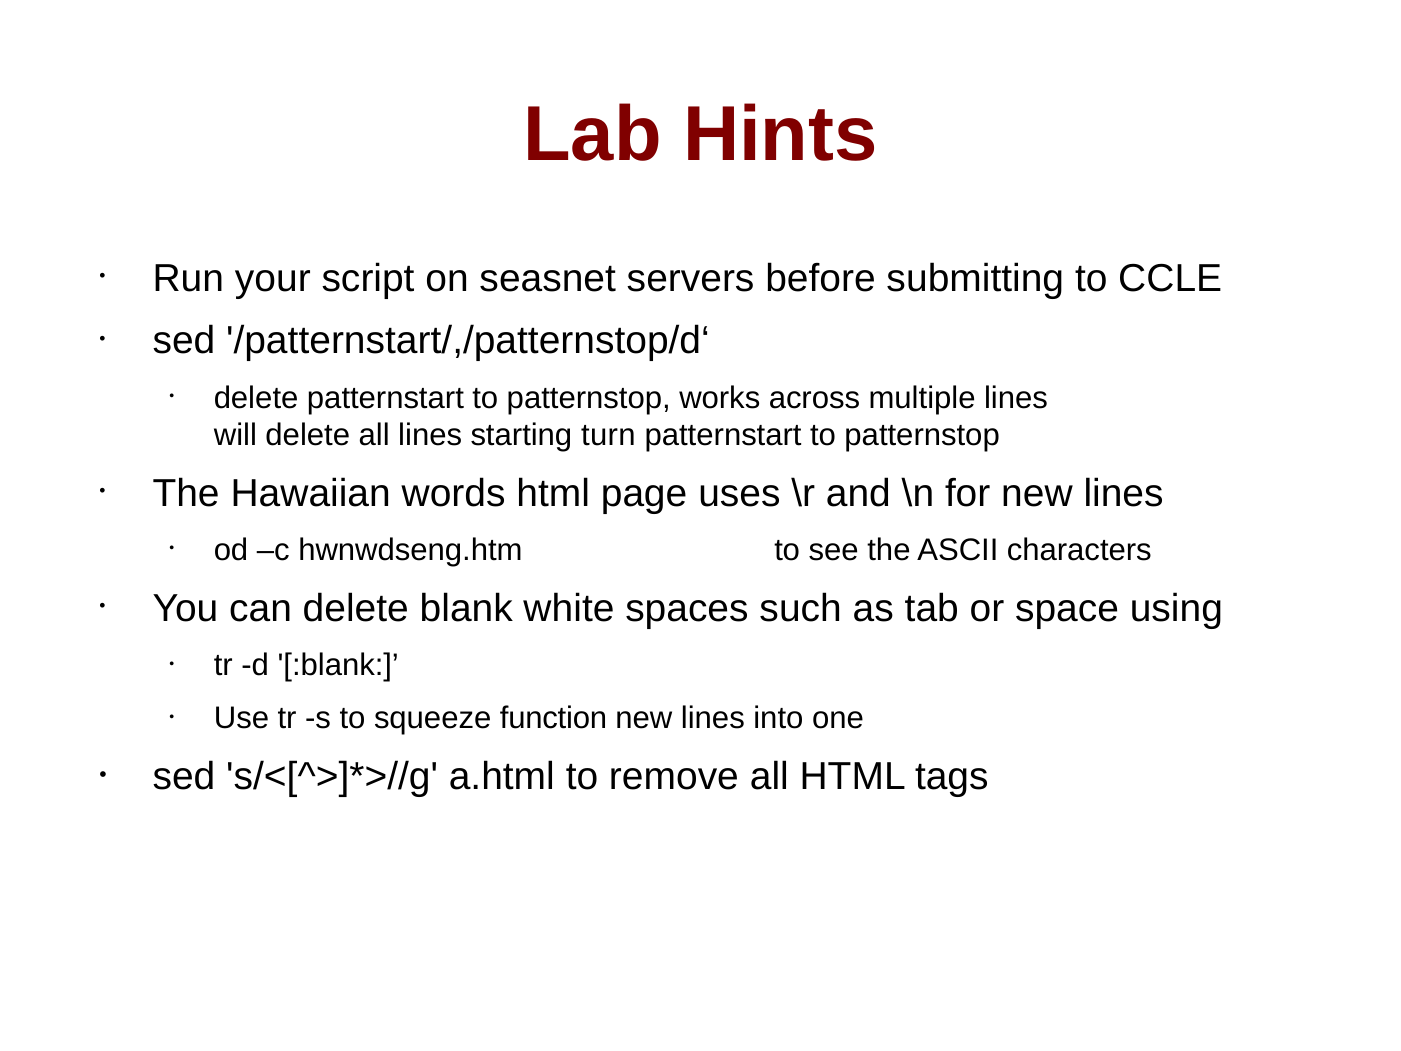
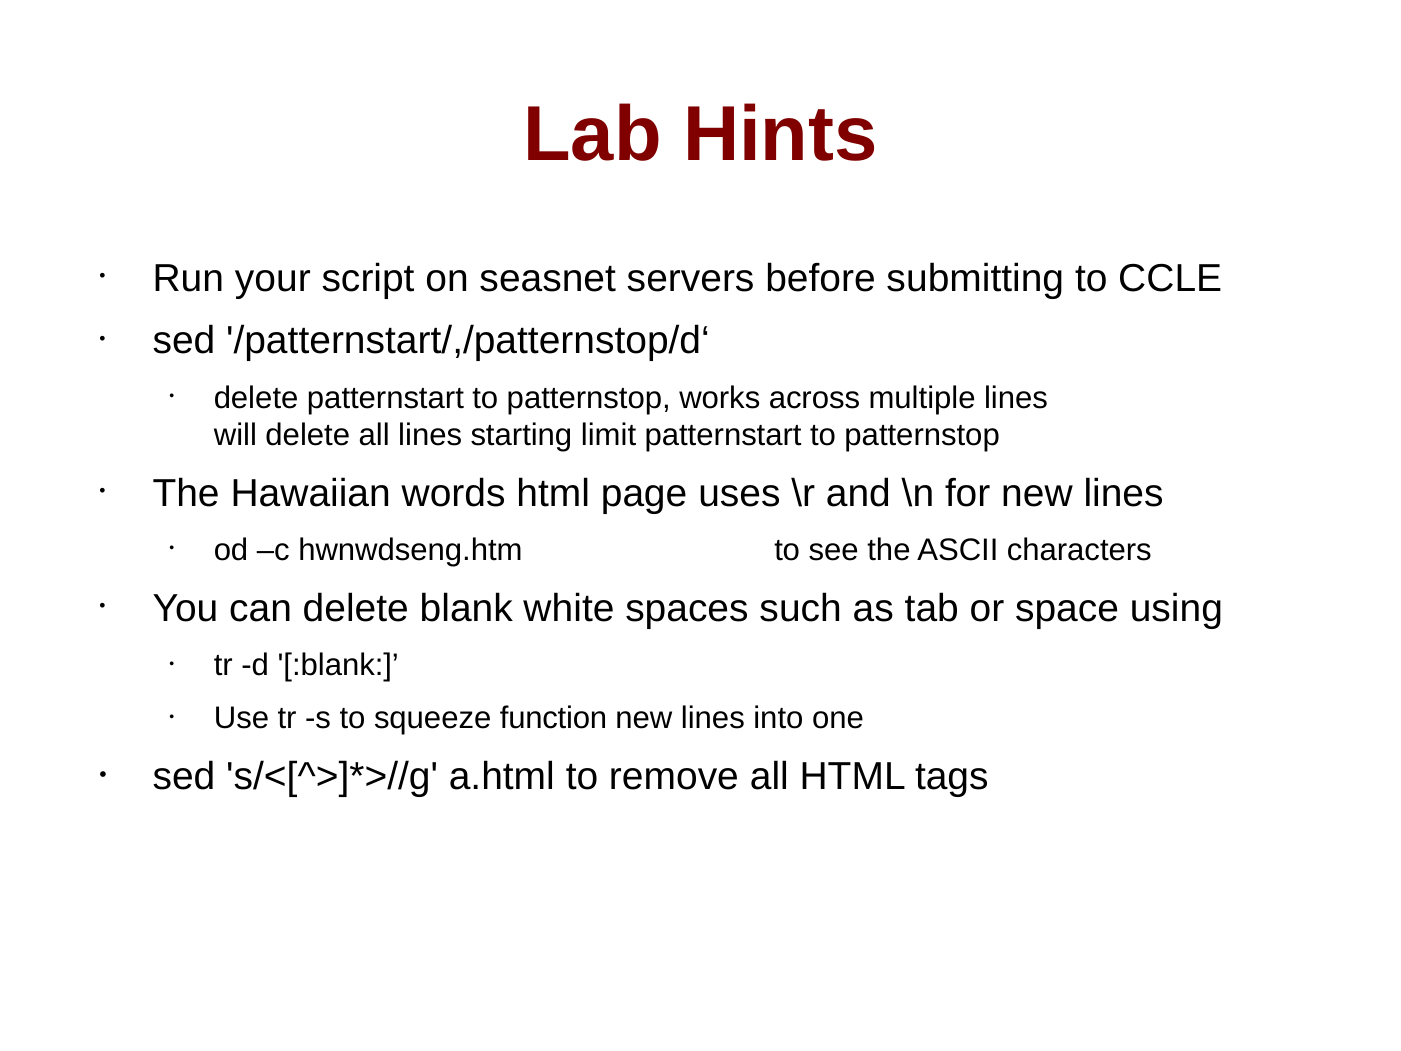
turn: turn -> limit
